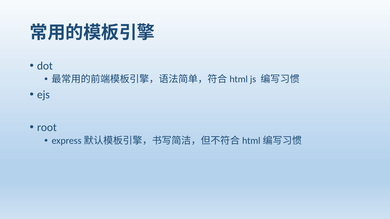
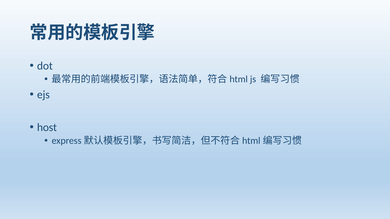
root: root -> host
